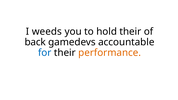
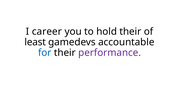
weeds: weeds -> career
back: back -> least
performance colour: orange -> purple
